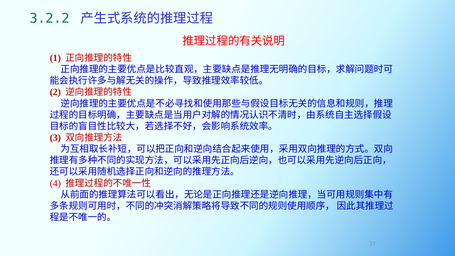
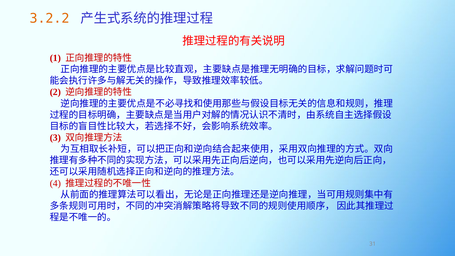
3.2.2 colour: green -> orange
